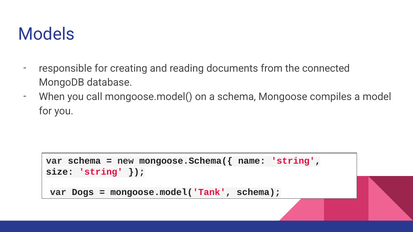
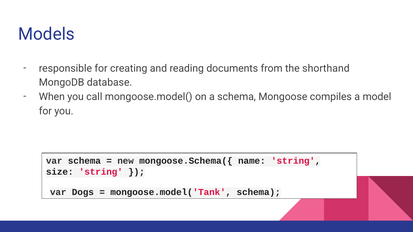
connected: connected -> shorthand
